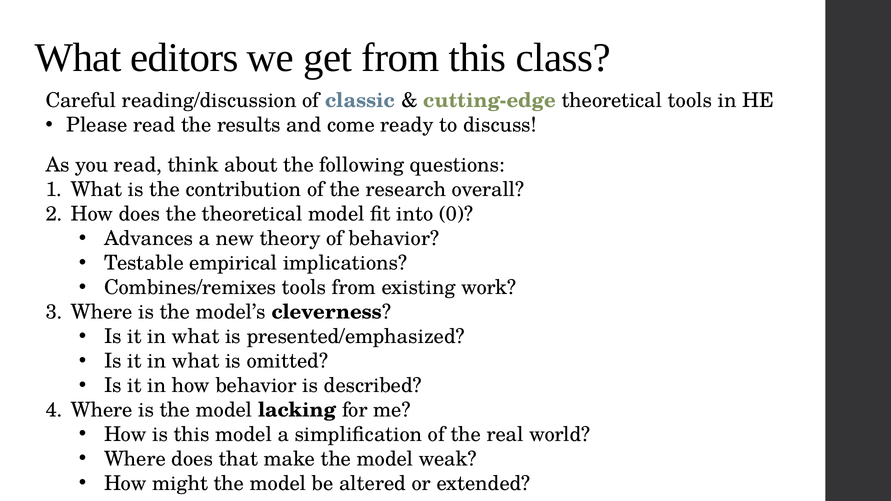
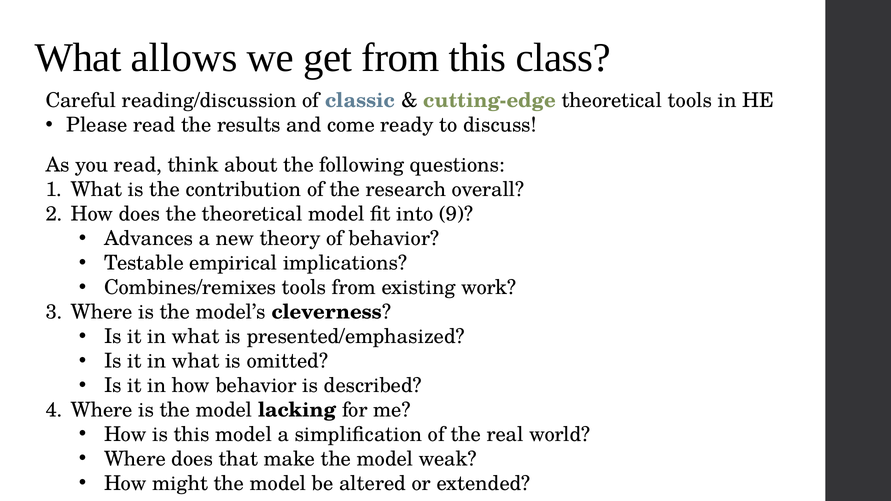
editors: editors -> allows
0: 0 -> 9
